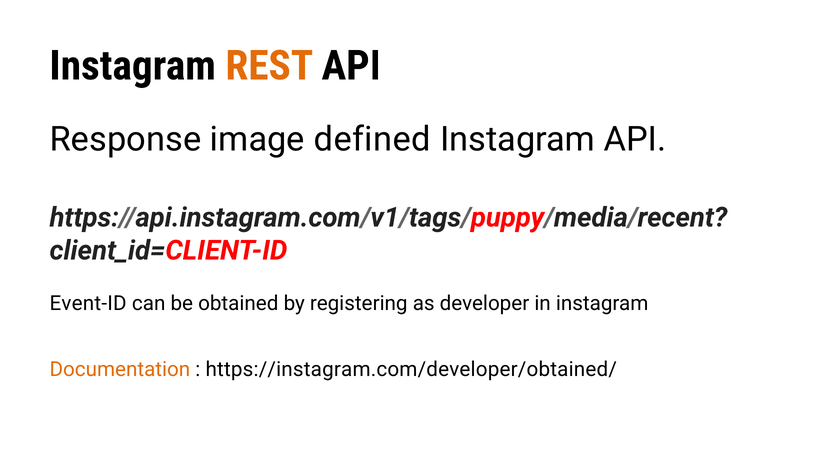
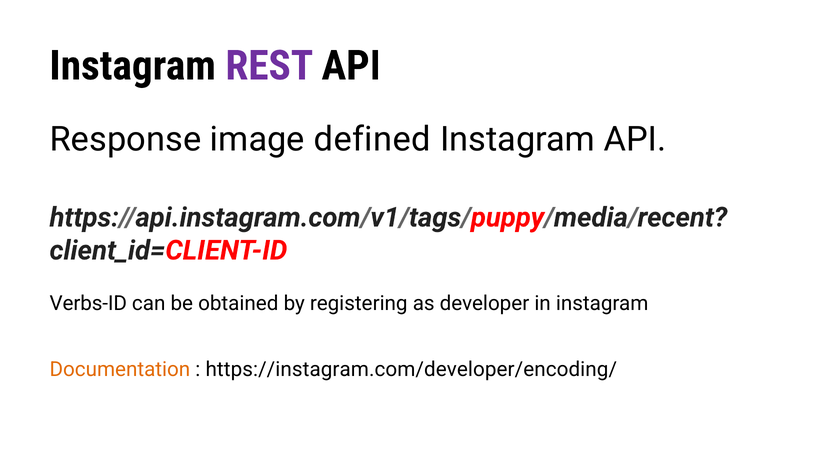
REST colour: orange -> purple
Event-ID: Event-ID -> Verbs-ID
https://instagram.com/developer/obtained/: https://instagram.com/developer/obtained/ -> https://instagram.com/developer/encoding/
